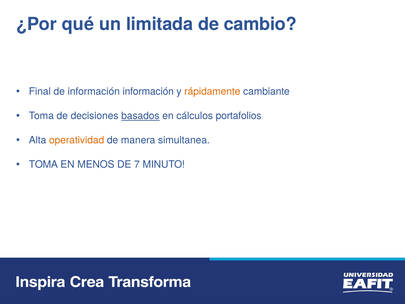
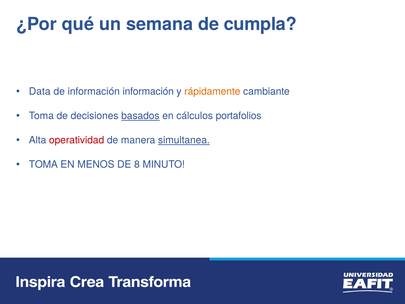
limitada: limitada -> semana
cambio: cambio -> cumpla
Final: Final -> Data
operatividad colour: orange -> red
simultanea underline: none -> present
7: 7 -> 8
